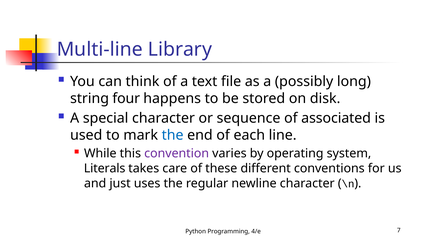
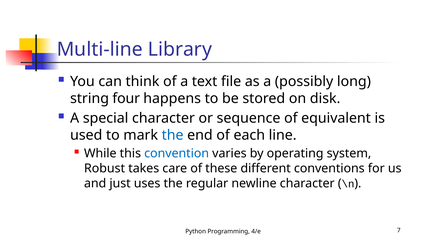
associated: associated -> equivalent
convention colour: purple -> blue
Literals: Literals -> Robust
